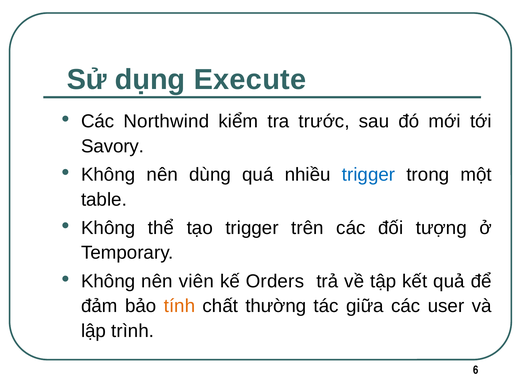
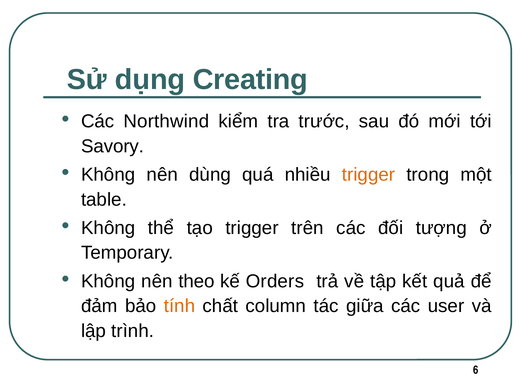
Execute: Execute -> Creating
trigger at (369, 175) colour: blue -> orange
viên: viên -> theo
thường: thường -> column
